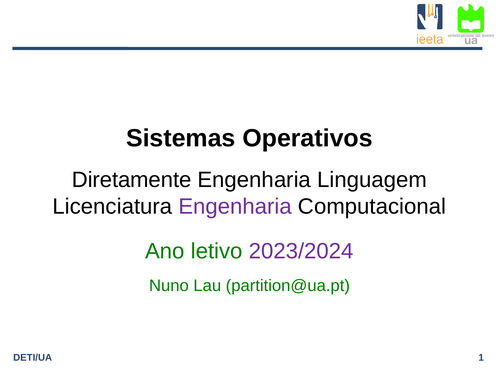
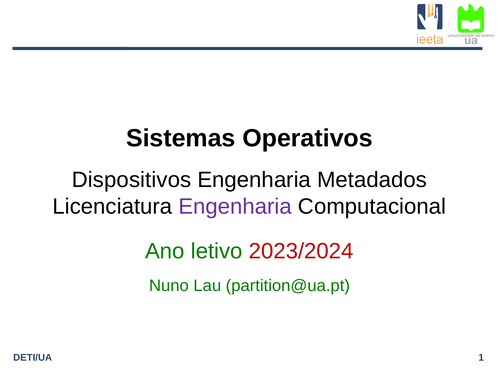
Diretamente: Diretamente -> Dispositivos
Linguagem: Linguagem -> Metadados
2023/2024 colour: purple -> red
